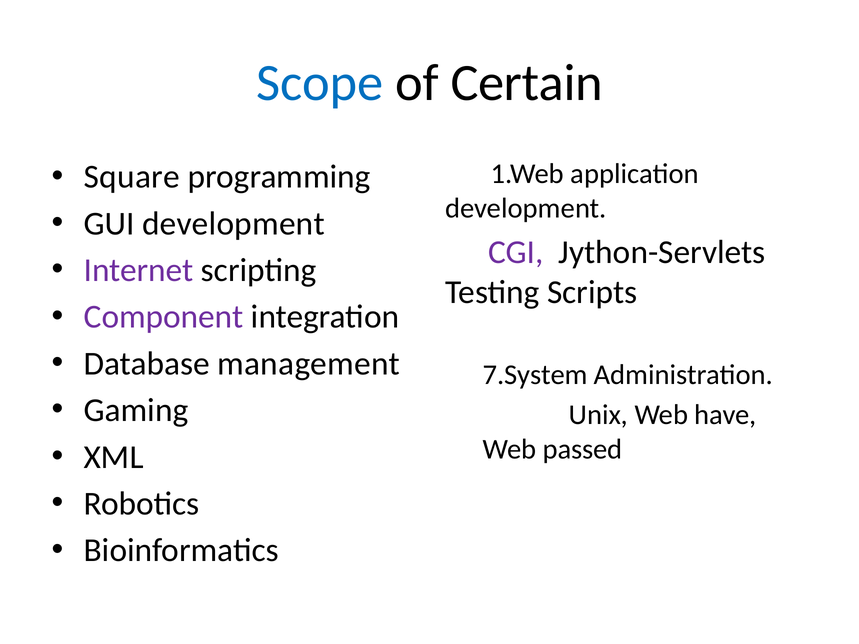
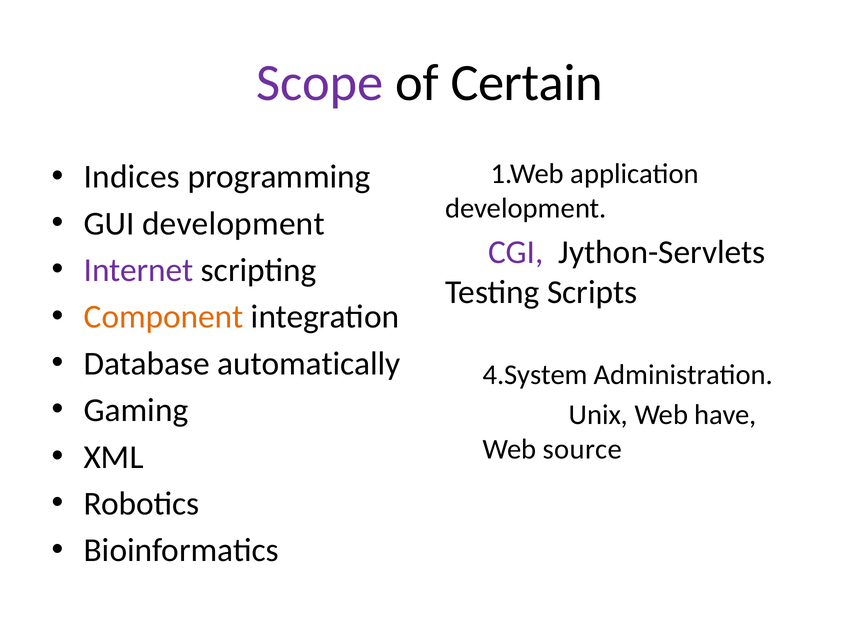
Scope colour: blue -> purple
Square: Square -> Indices
Component colour: purple -> orange
management: management -> automatically
7.System: 7.System -> 4.System
passed: passed -> source
